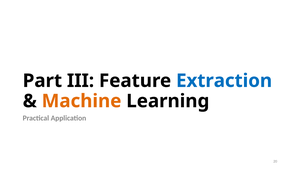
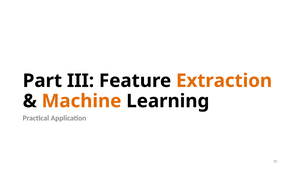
Extraction colour: blue -> orange
